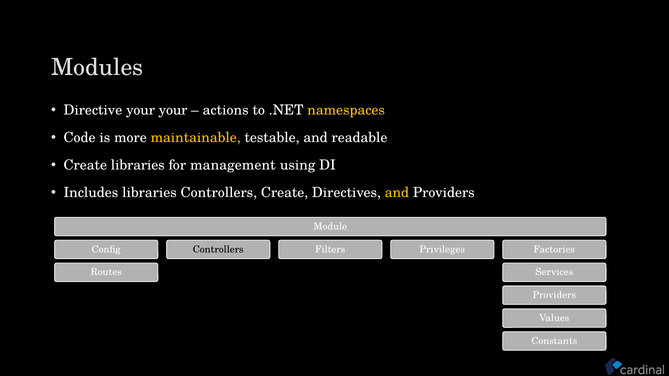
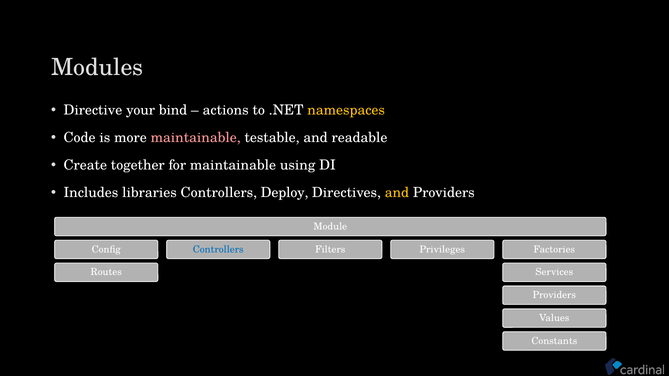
your your: your -> bind
maintainable at (196, 138) colour: yellow -> pink
Create libraries: libraries -> together
for management: management -> maintainable
Controllers Create: Create -> Deploy
Controllers at (218, 250) colour: black -> blue
